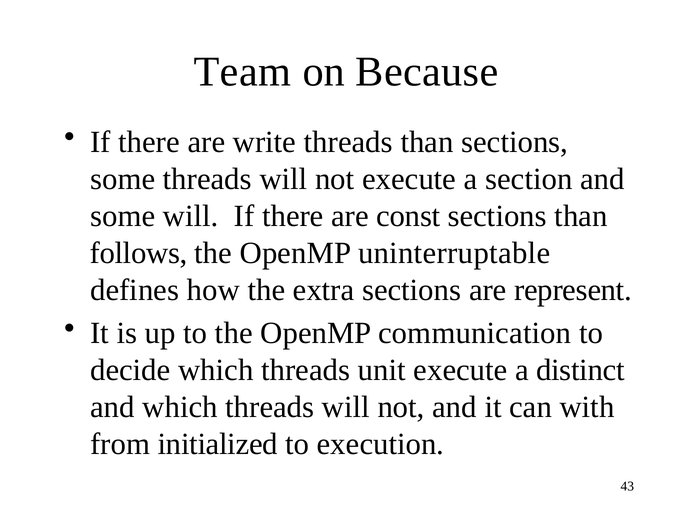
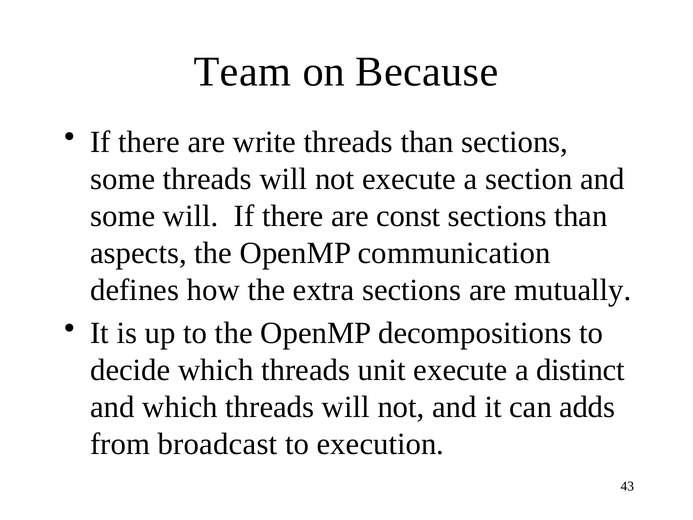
follows: follows -> aspects
uninterruptable: uninterruptable -> communication
represent: represent -> mutually
communication: communication -> decompositions
with: with -> adds
initialized: initialized -> broadcast
